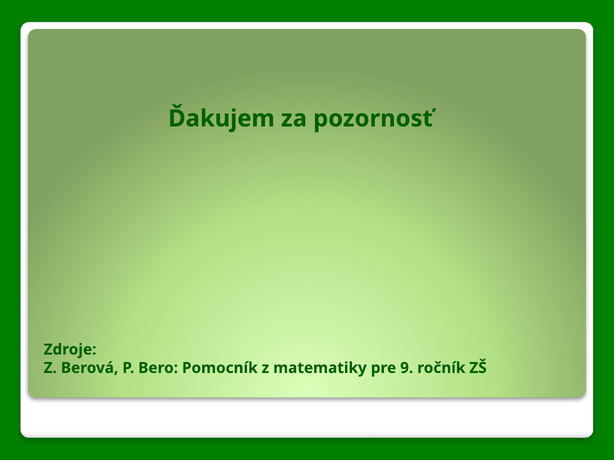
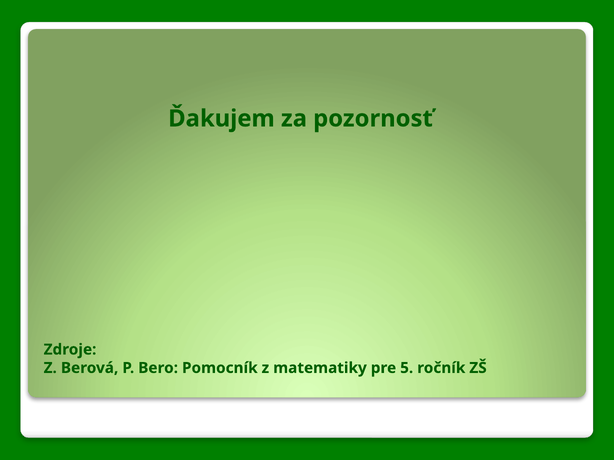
9: 9 -> 5
